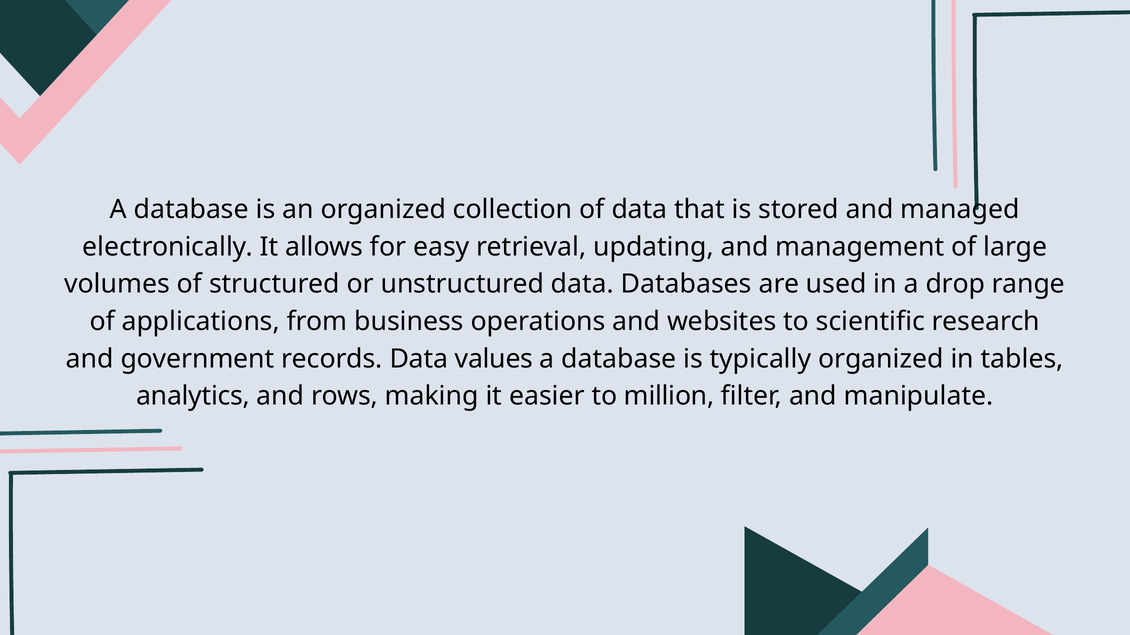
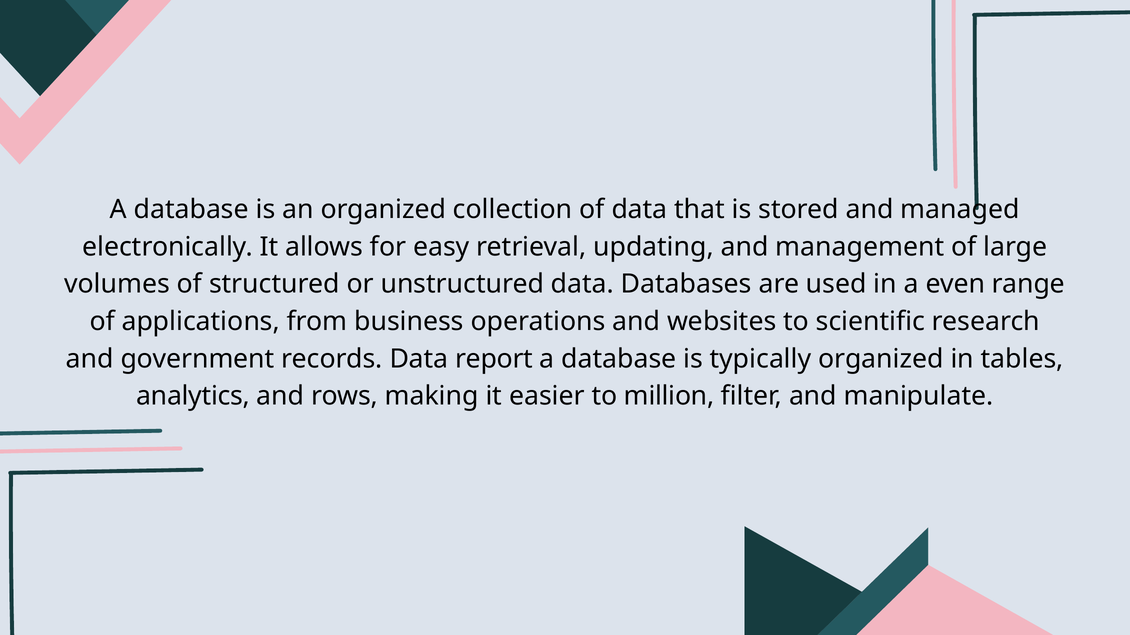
drop: drop -> even
values: values -> report
